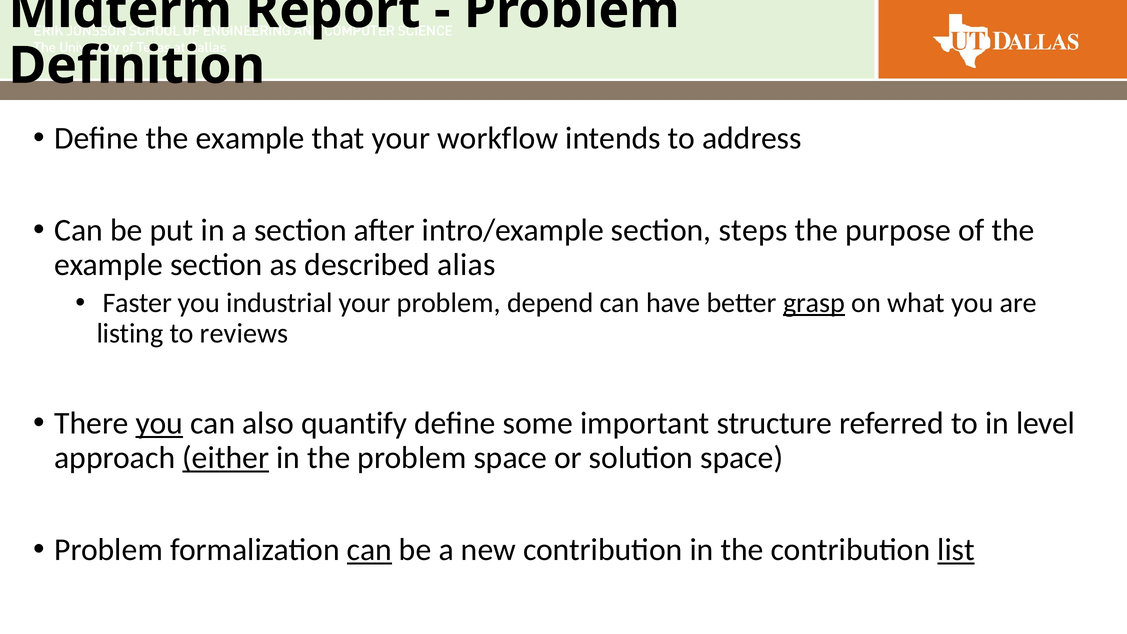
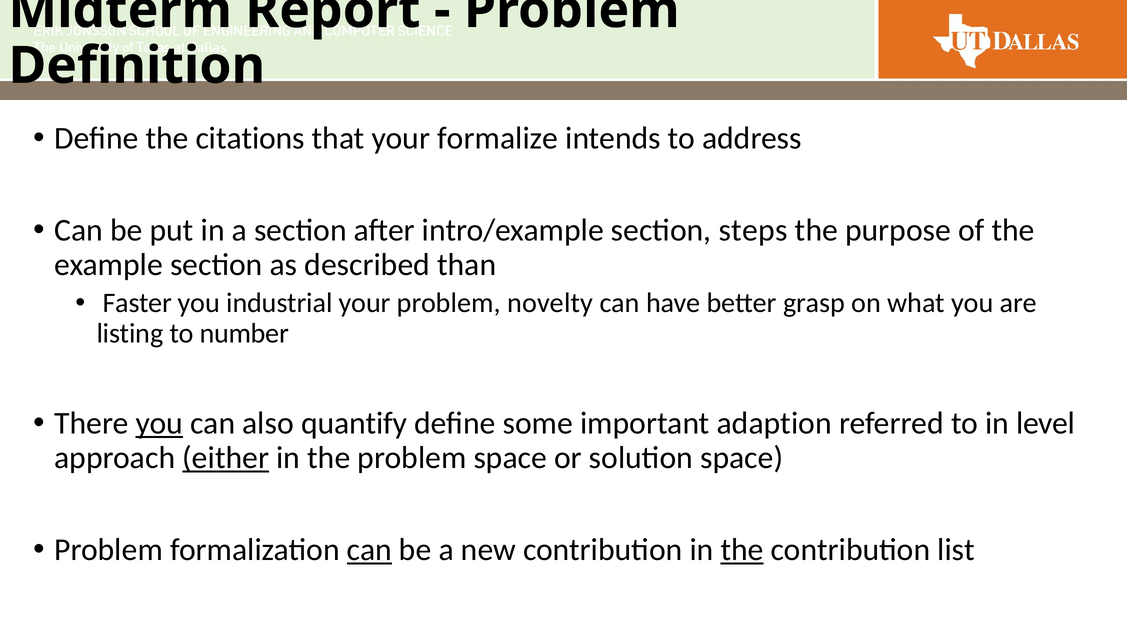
Define the example: example -> citations
workflow: workflow -> formalize
alias: alias -> than
depend: depend -> novelty
grasp underline: present -> none
reviews: reviews -> number
structure: structure -> adaption
the at (742, 550) underline: none -> present
list underline: present -> none
